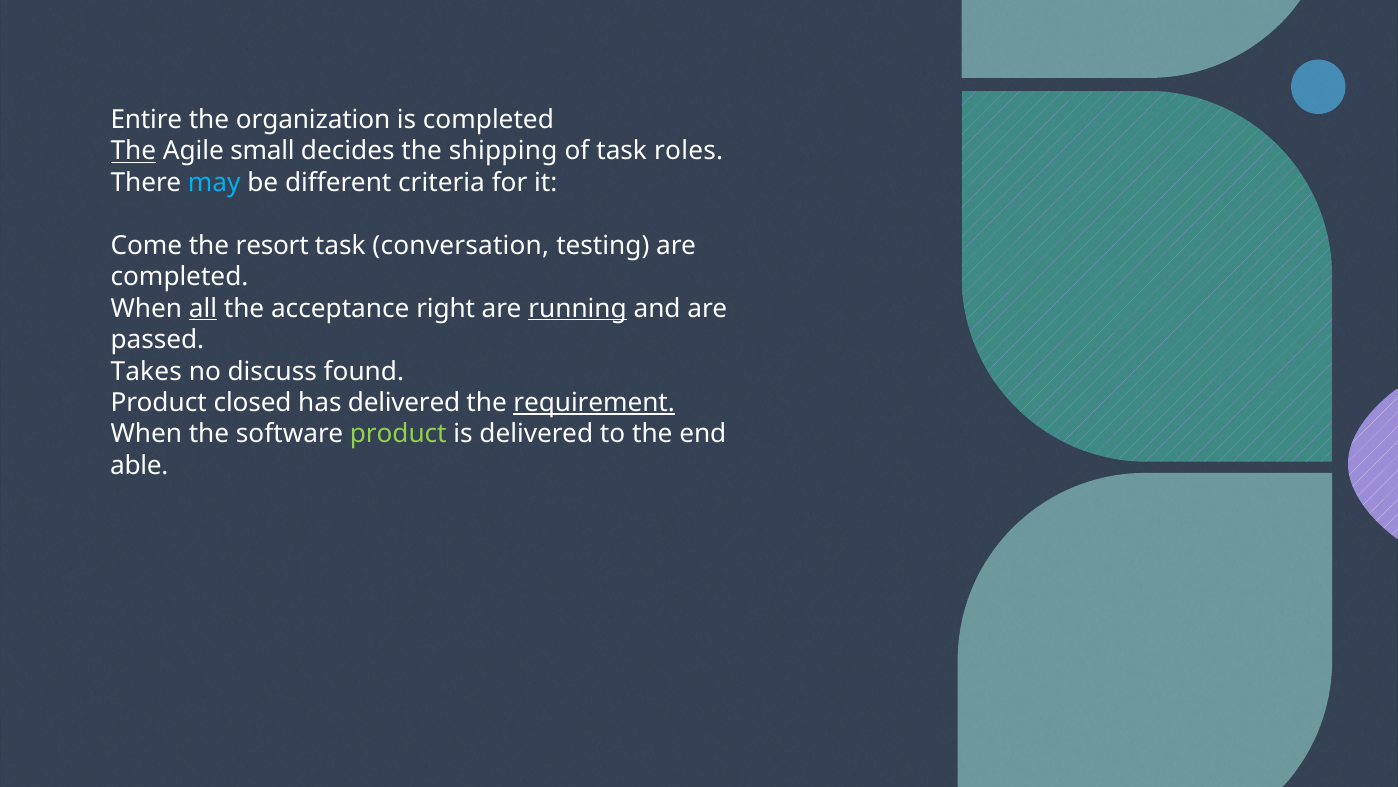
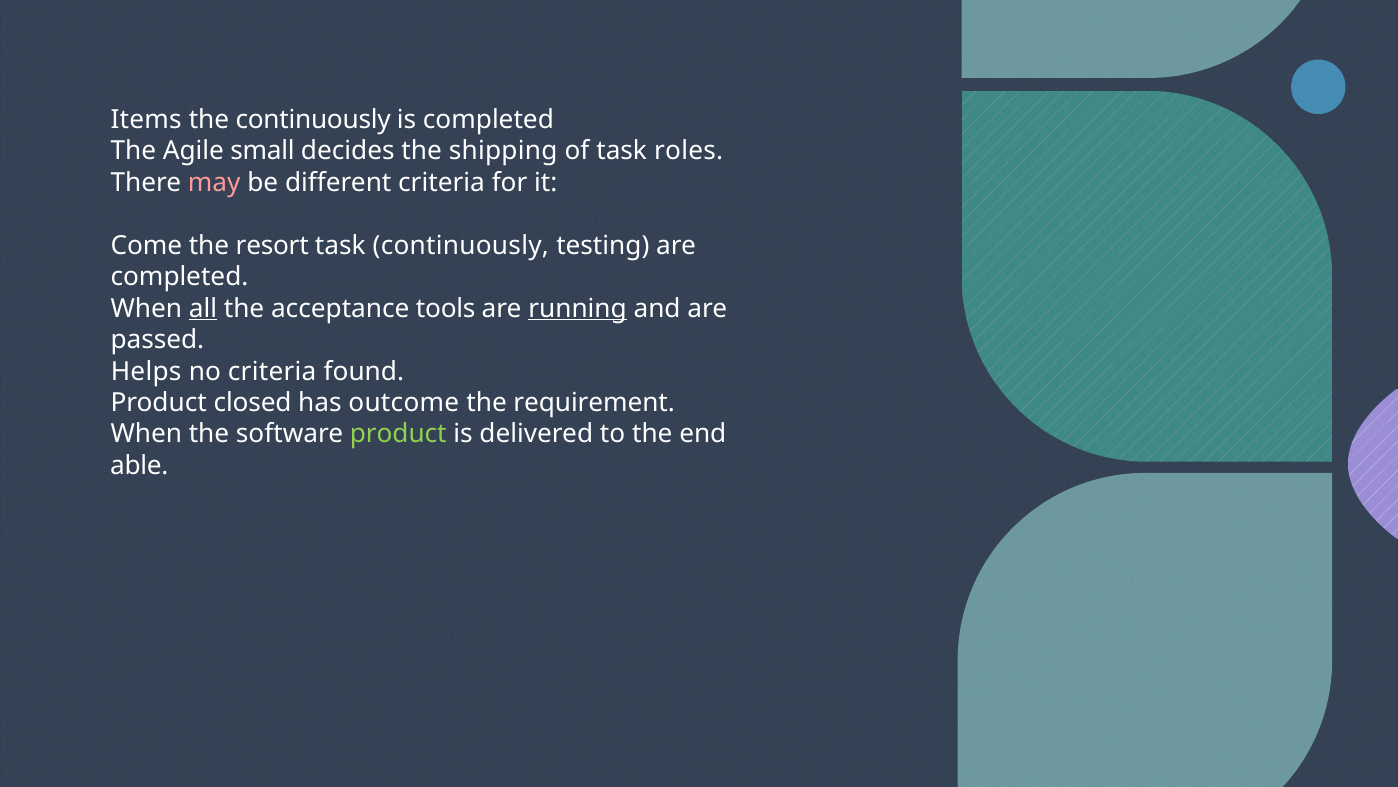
Entire: Entire -> Items
the organization: organization -> continuously
The at (133, 151) underline: present -> none
may colour: light blue -> pink
task conversation: conversation -> continuously
right: right -> tools
Takes: Takes -> Helps
no discuss: discuss -> criteria
has delivered: delivered -> outcome
requirement underline: present -> none
